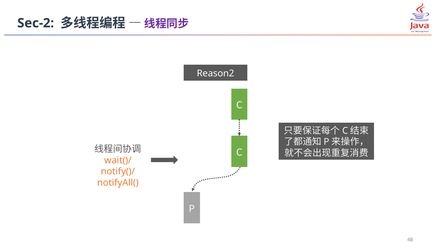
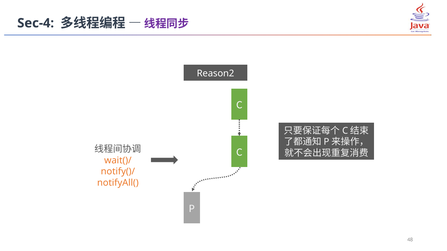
Sec-2: Sec-2 -> Sec-4
